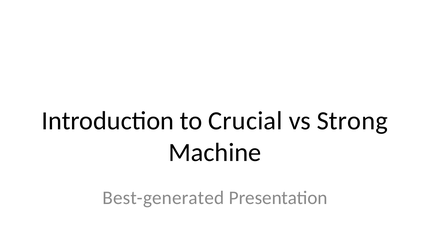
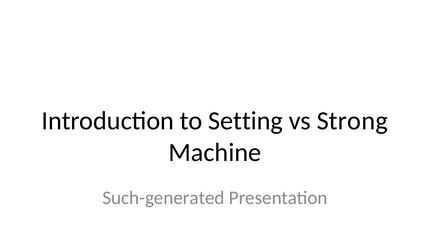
Crucial: Crucial -> Setting
Best-generated: Best-generated -> Such-generated
